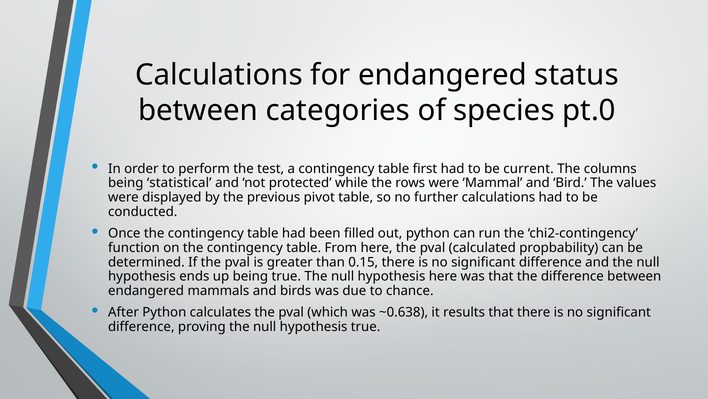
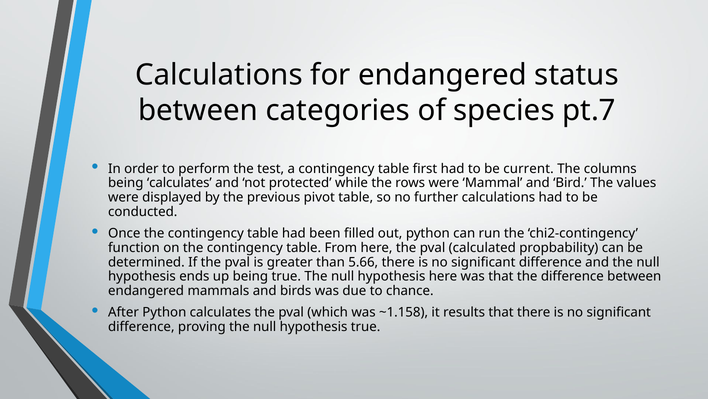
pt.0: pt.0 -> pt.7
being statistical: statistical -> calculates
0.15: 0.15 -> 5.66
~0.638: ~0.638 -> ~1.158
